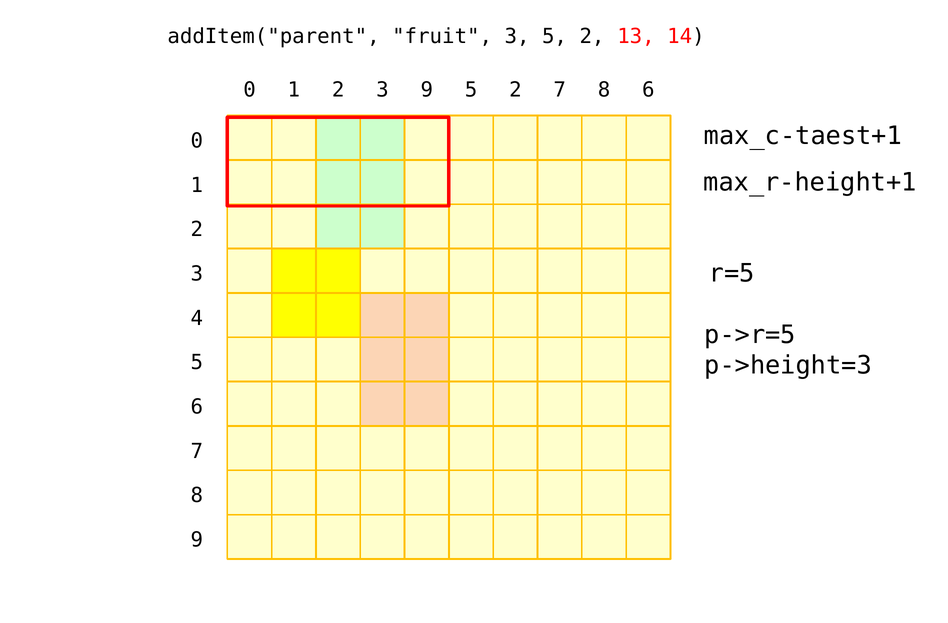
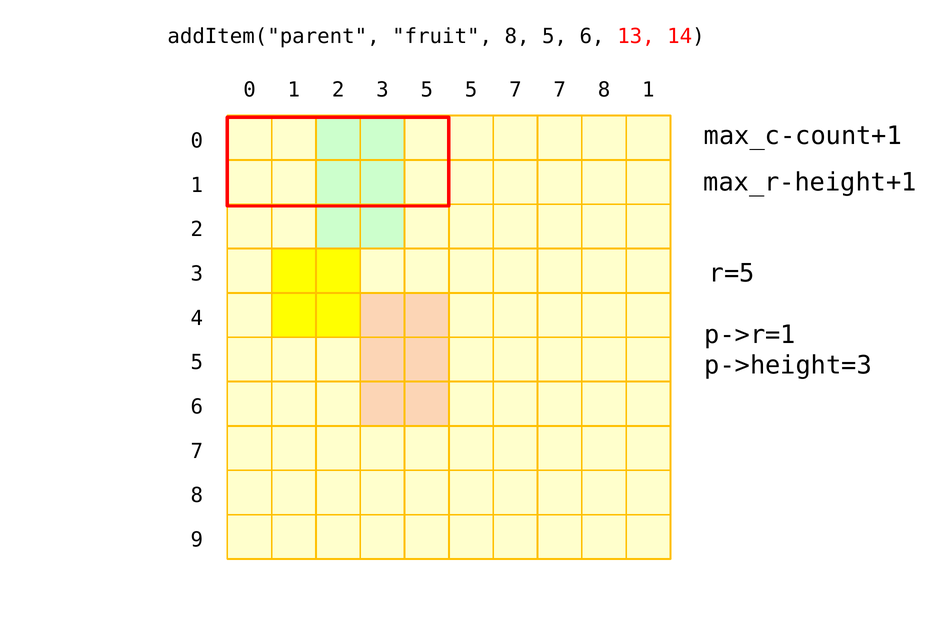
fruit 3: 3 -> 8
2 at (592, 36): 2 -> 6
3 9: 9 -> 5
2 at (515, 90): 2 -> 7
8 6: 6 -> 1
max_c-taest+1: max_c-taest+1 -> max_c-count+1
p->r=5: p->r=5 -> p->r=1
